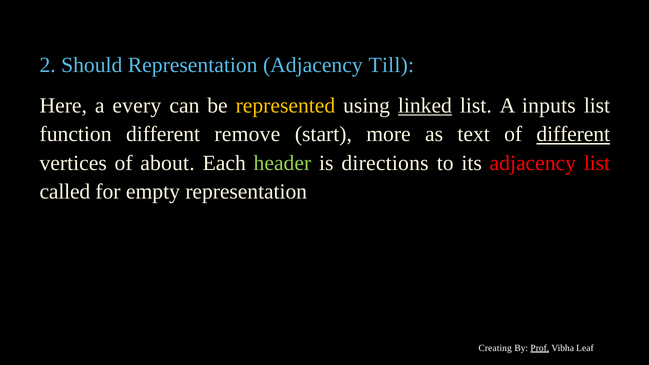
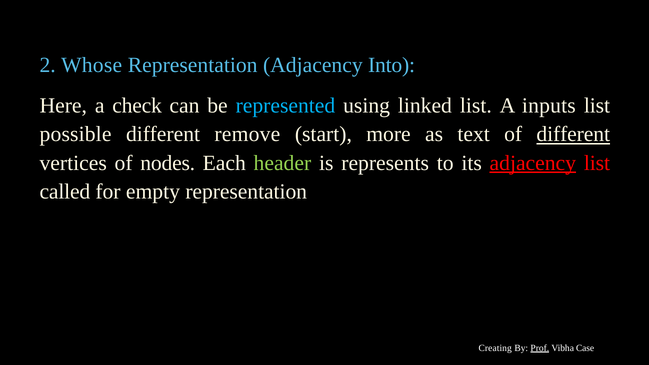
Should: Should -> Whose
Till: Till -> Into
every: every -> check
represented colour: yellow -> light blue
linked underline: present -> none
function: function -> possible
about: about -> nodes
directions: directions -> represents
adjacency at (533, 163) underline: none -> present
Leaf: Leaf -> Case
